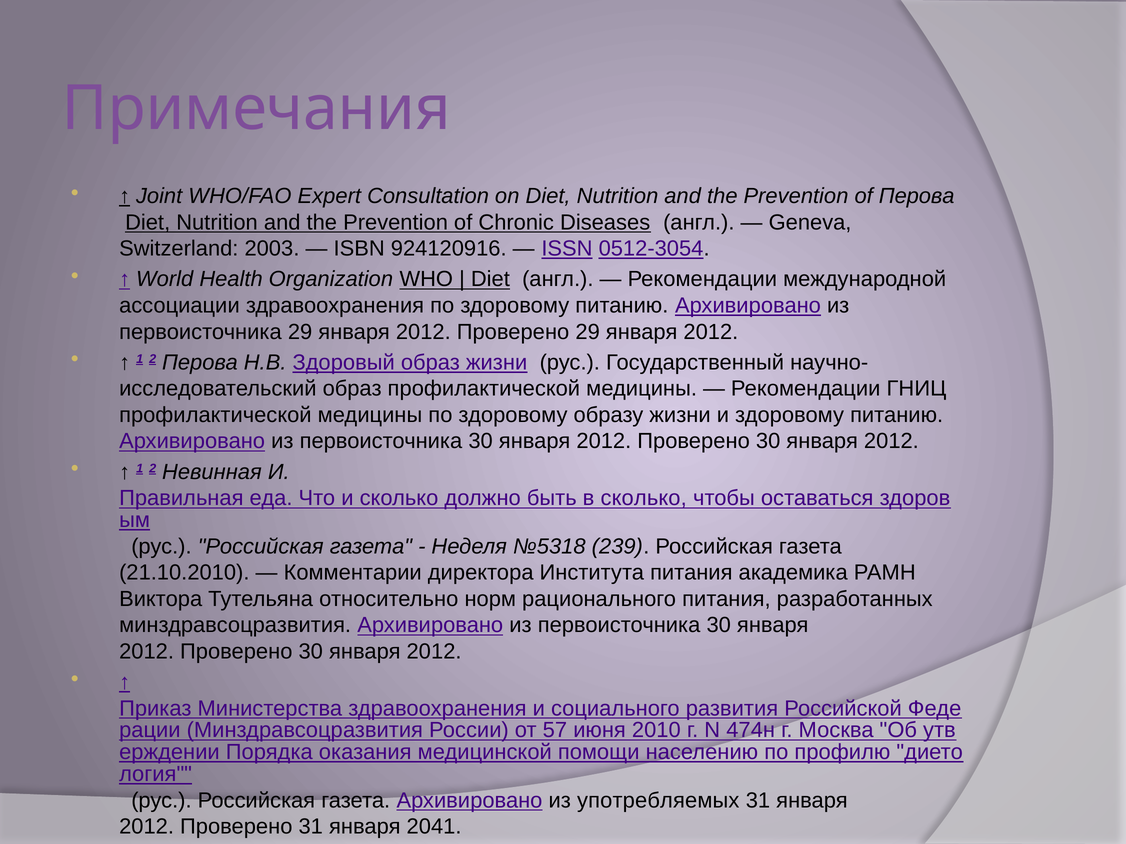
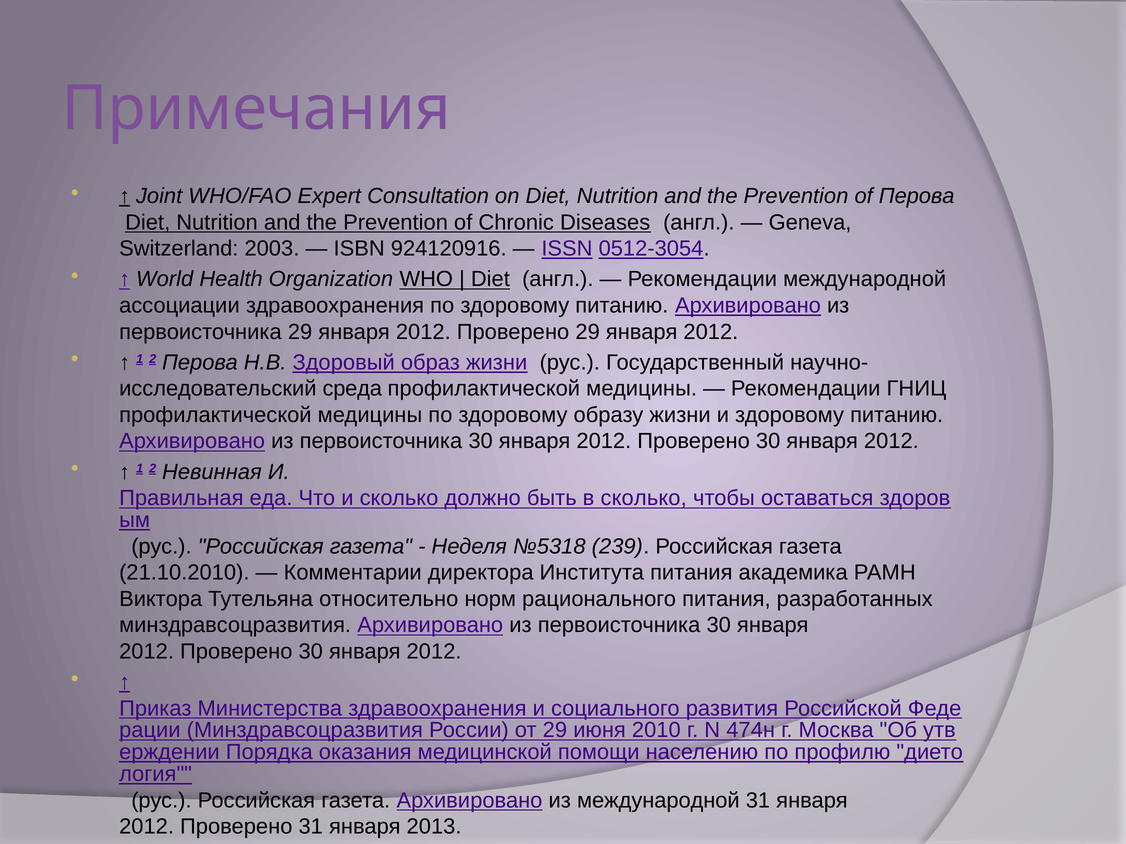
образ at (352, 389): образ -> среда
от 57: 57 -> 29
из употребляемых: употребляемых -> международной
2041: 2041 -> 2013
